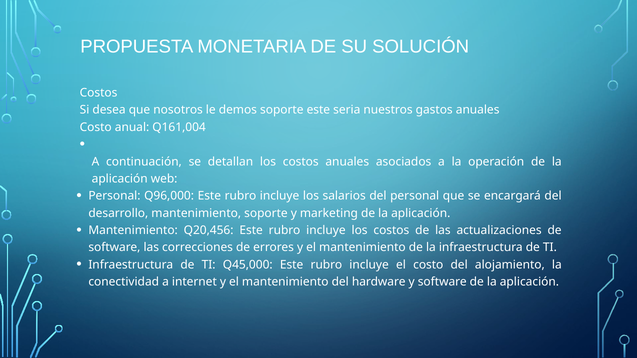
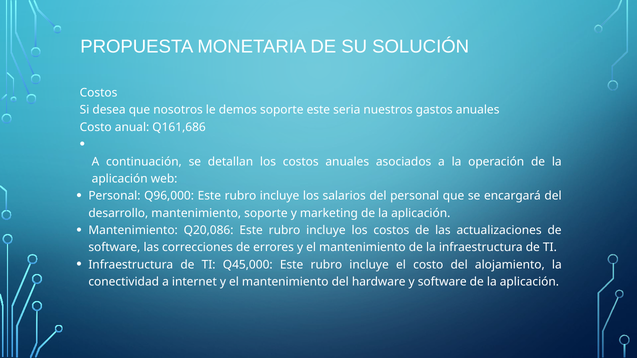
Q161,004: Q161,004 -> Q161,686
Q20,456: Q20,456 -> Q20,086
